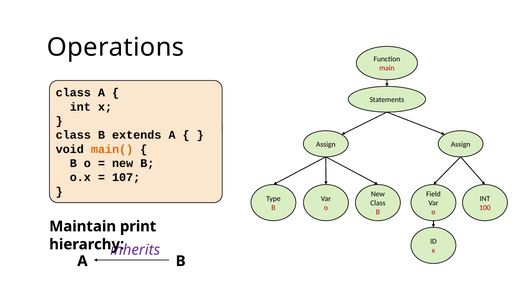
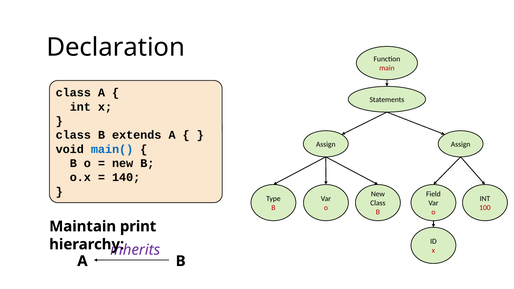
Operations: Operations -> Declaration
main( colour: orange -> blue
107: 107 -> 140
